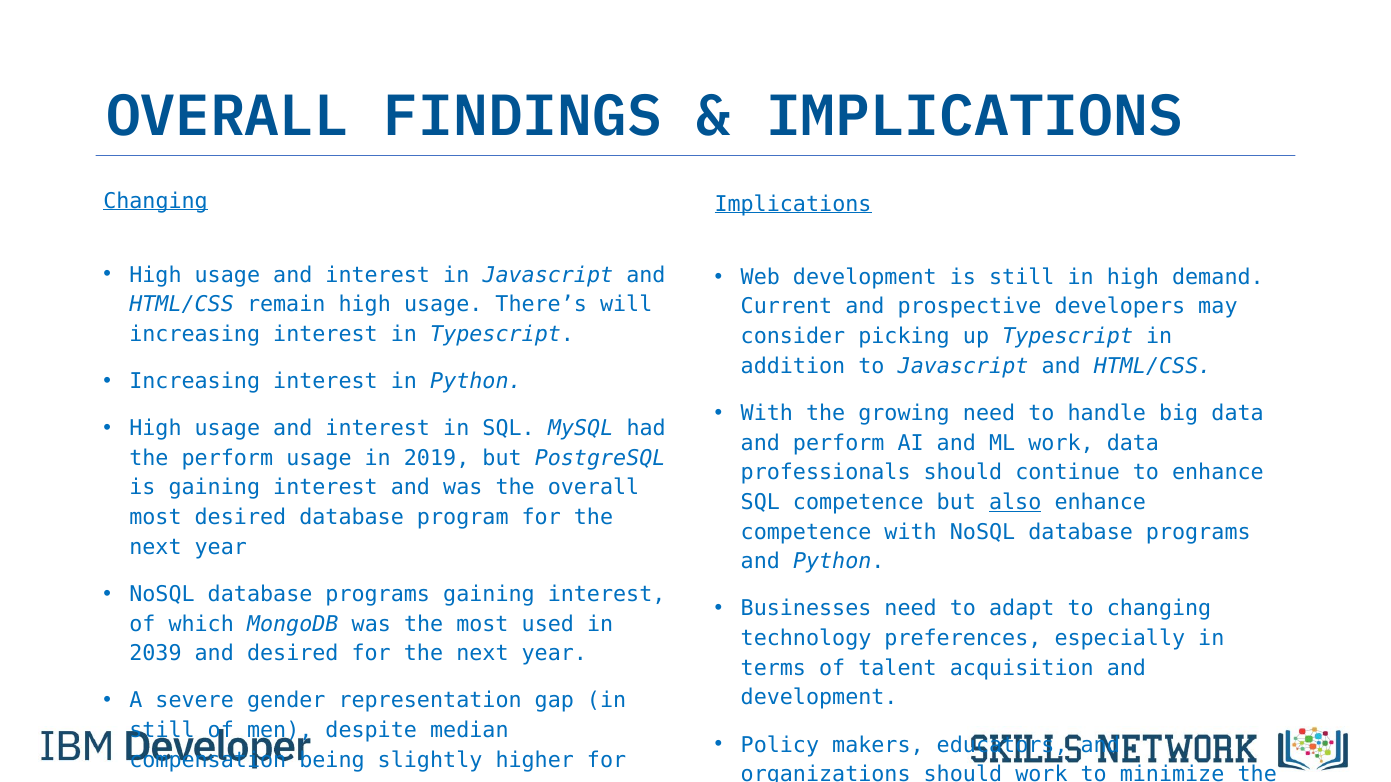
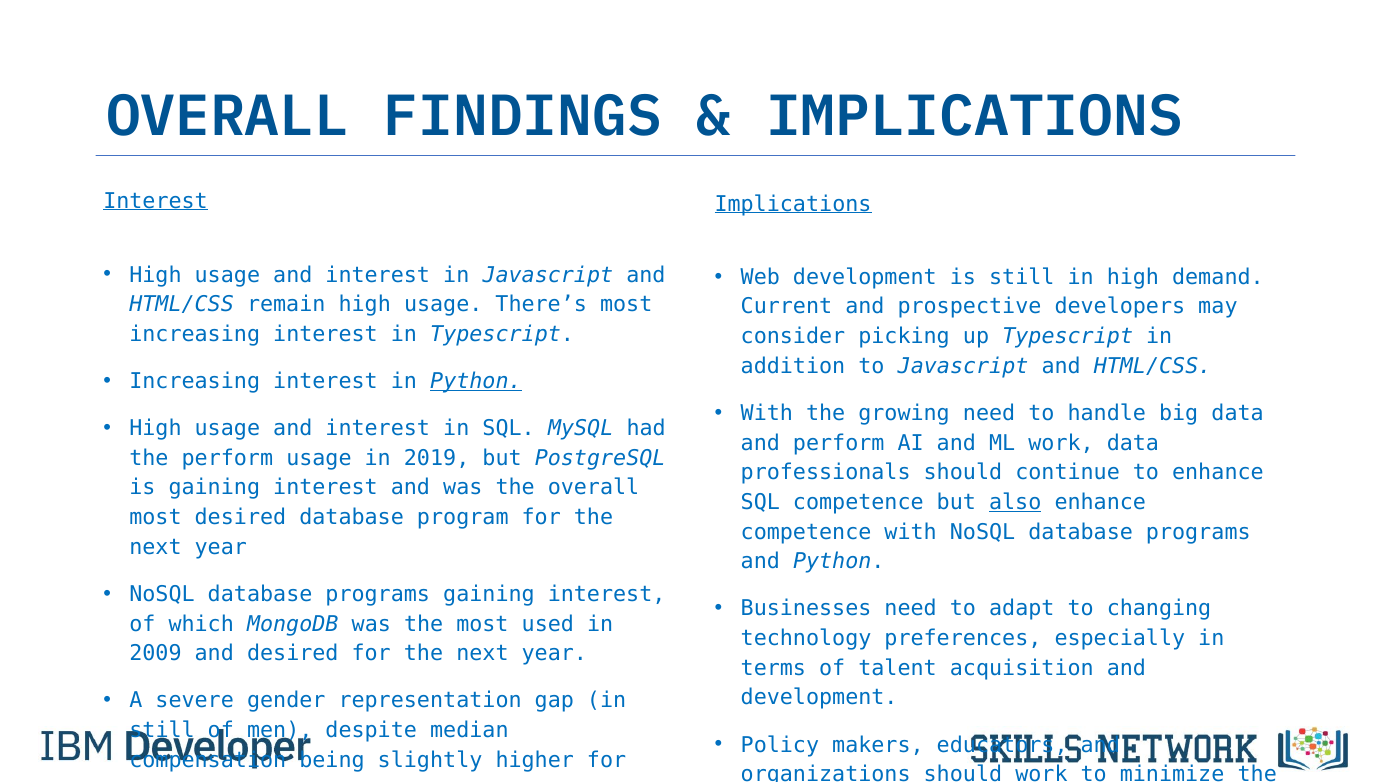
Changing at (156, 202): Changing -> Interest
There’s will: will -> most
Python at (476, 382) underline: none -> present
2039: 2039 -> 2009
